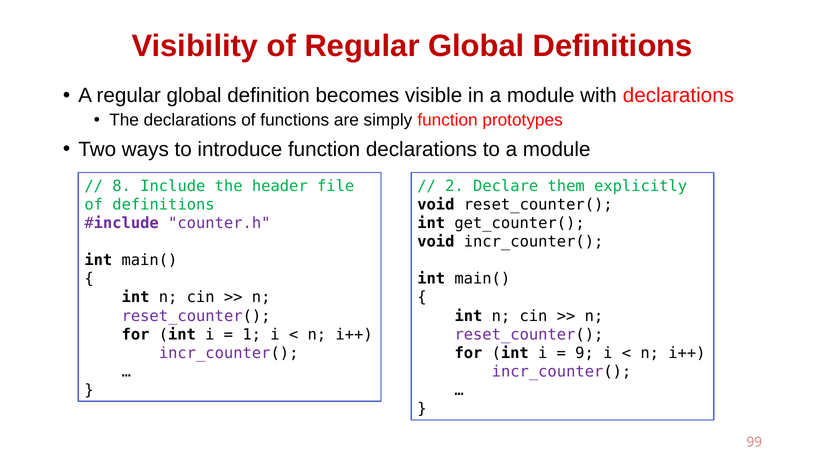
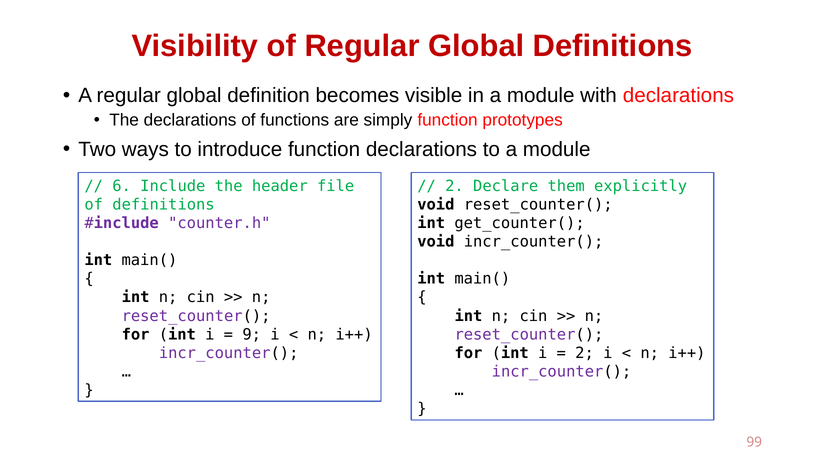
8: 8 -> 6
1: 1 -> 9
9 at (585, 353): 9 -> 2
